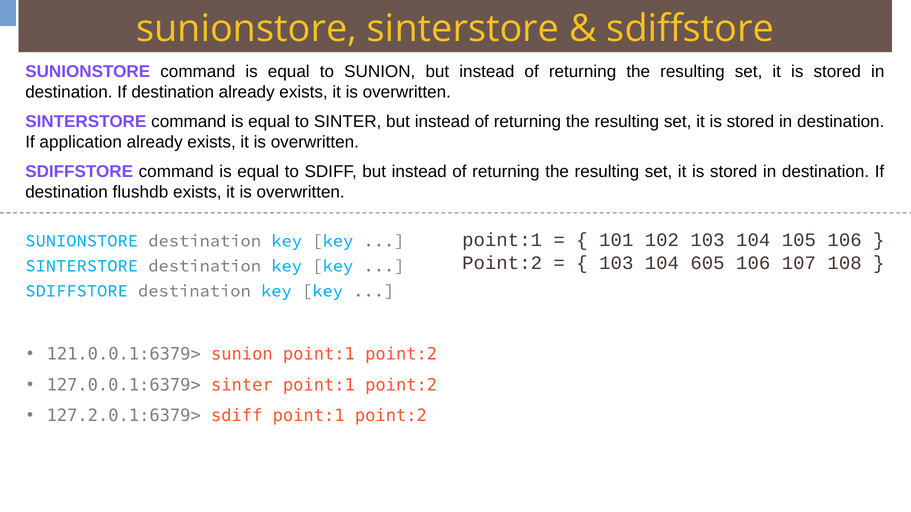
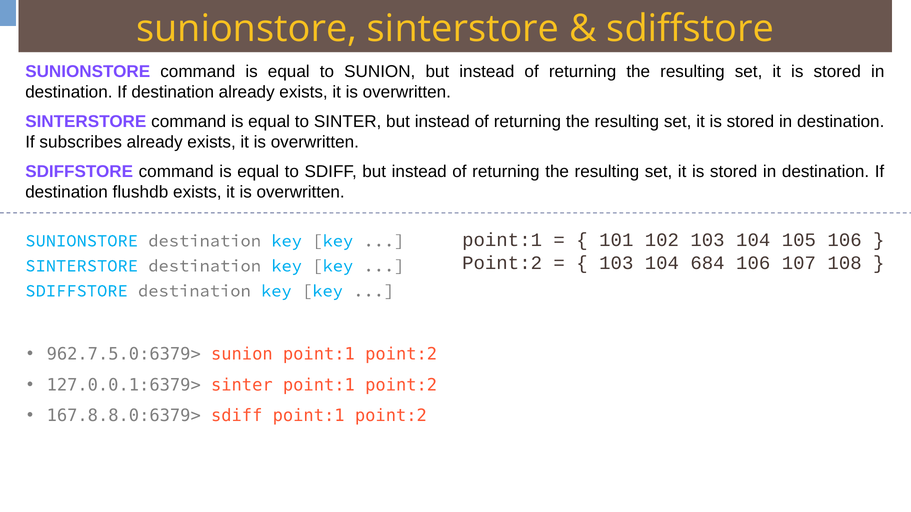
application: application -> subscribes
605: 605 -> 684
121.0.0.1:6379>: 121.0.0.1:6379> -> 962.7.5.0:6379>
127.2.0.1:6379>: 127.2.0.1:6379> -> 167.8.8.0:6379>
